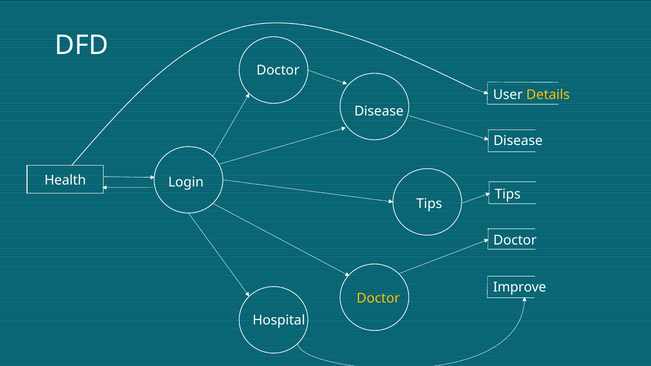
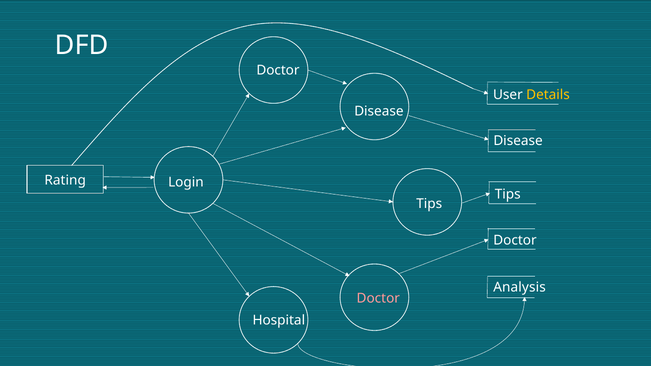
Health: Health -> Rating
Improve: Improve -> Analysis
Doctor at (378, 298) colour: yellow -> pink
